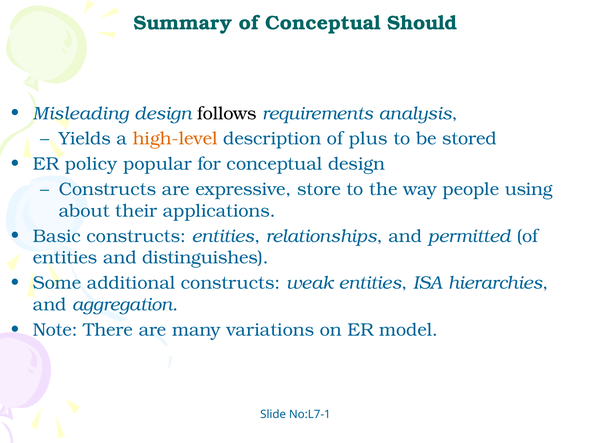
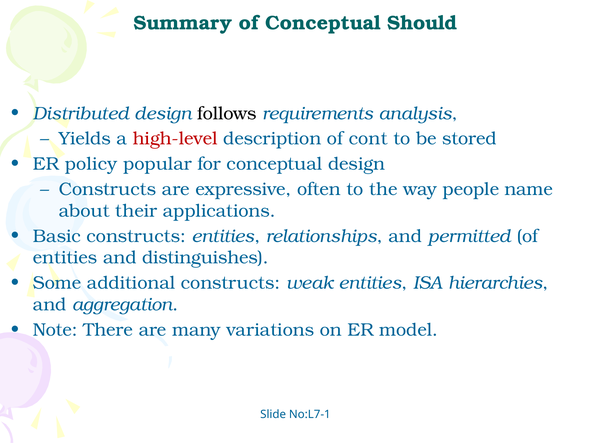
Misleading: Misleading -> Distributed
high-level colour: orange -> red
plus: plus -> cont
store: store -> often
using: using -> name
